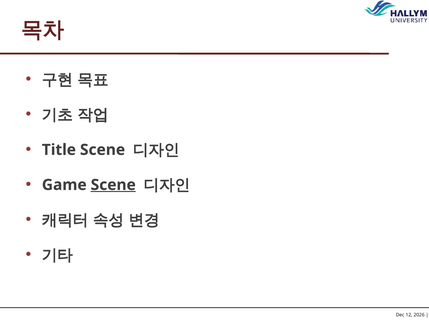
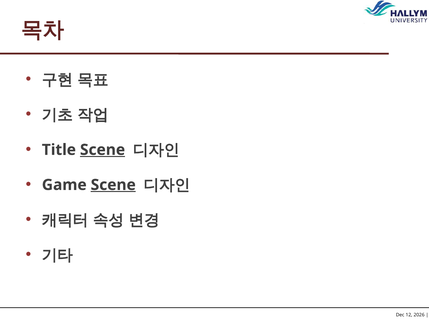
Scene at (103, 150) underline: none -> present
